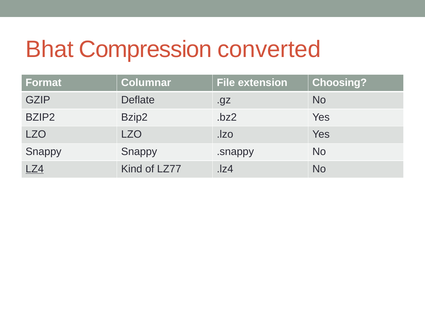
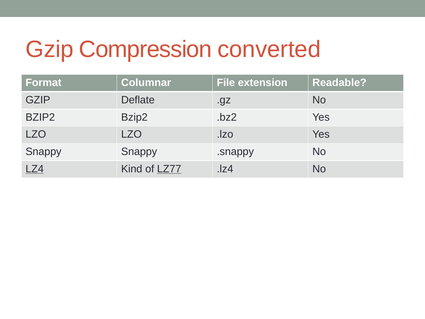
Bhat at (50, 49): Bhat -> Gzip
Choosing: Choosing -> Readable
LZ77 underline: none -> present
